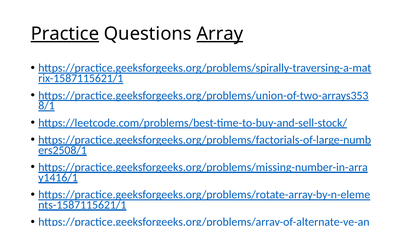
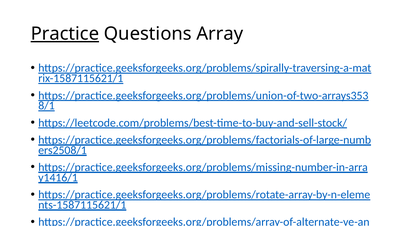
Array underline: present -> none
